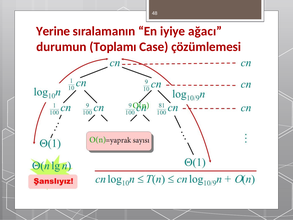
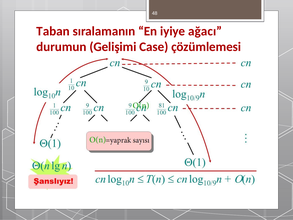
Yerine: Yerine -> Taban
Toplamı: Toplamı -> Gelişimi
